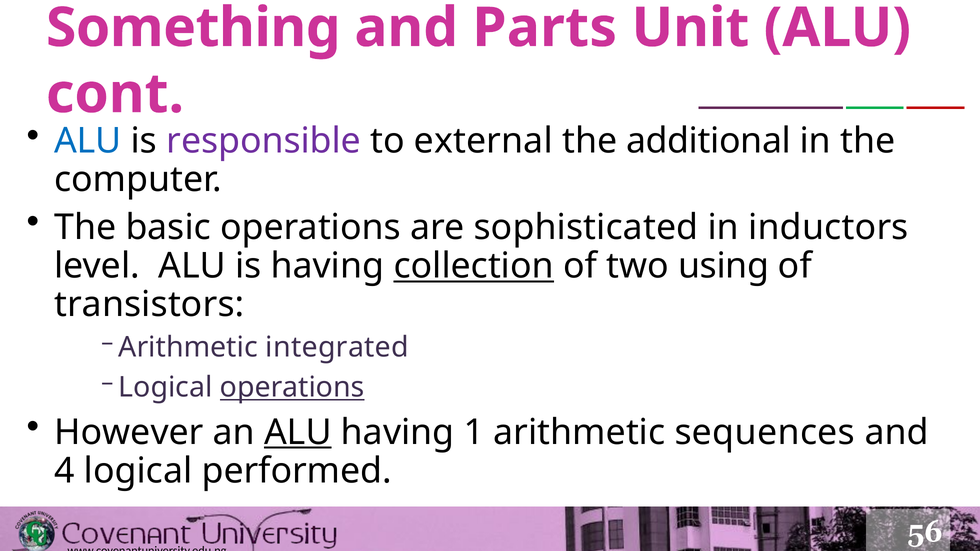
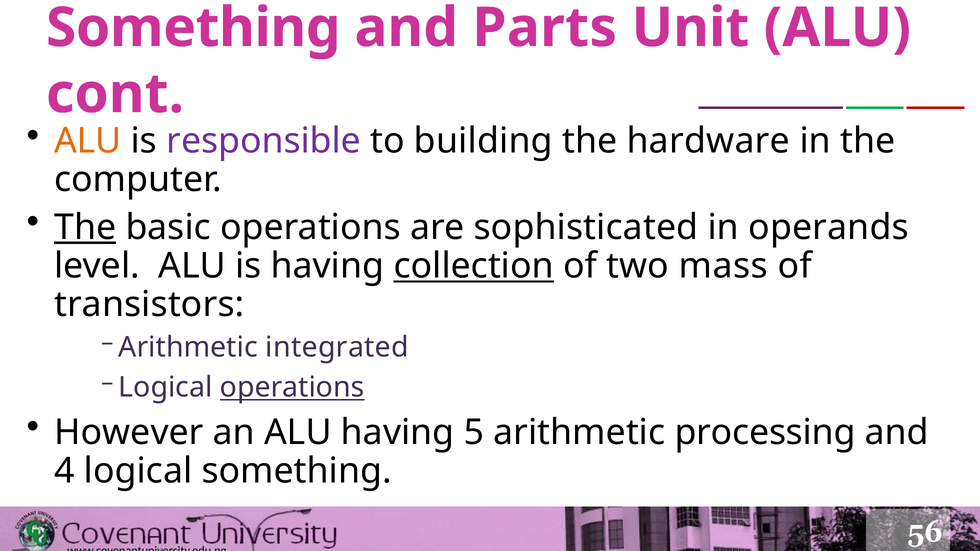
ALU at (88, 141) colour: blue -> orange
external: external -> building
additional: additional -> hardware
The at (85, 227) underline: none -> present
inductors: inductors -> operands
using: using -> mass
ALU at (298, 432) underline: present -> none
1: 1 -> 5
sequences: sequences -> processing
logical performed: performed -> something
